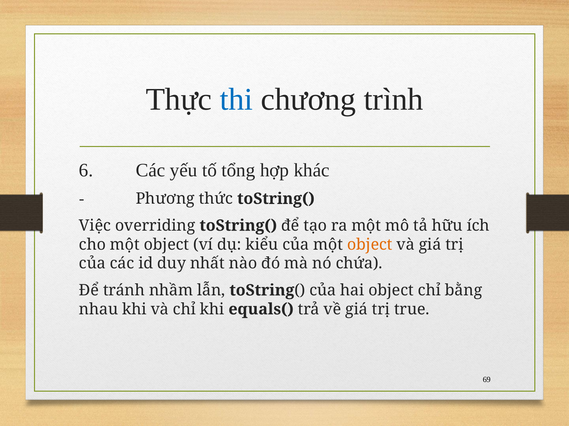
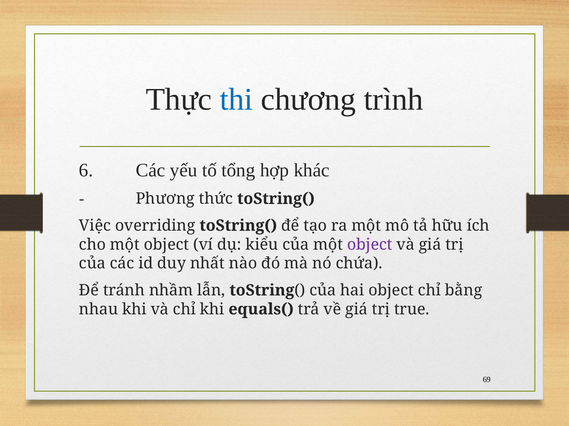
object at (370, 245) colour: orange -> purple
